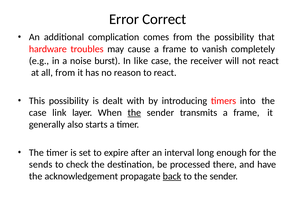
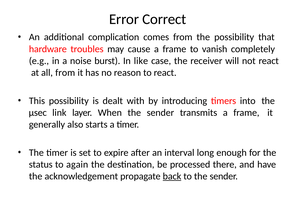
case at (38, 113): case -> µsec
the at (134, 113) underline: present -> none
sends: sends -> status
check: check -> again
